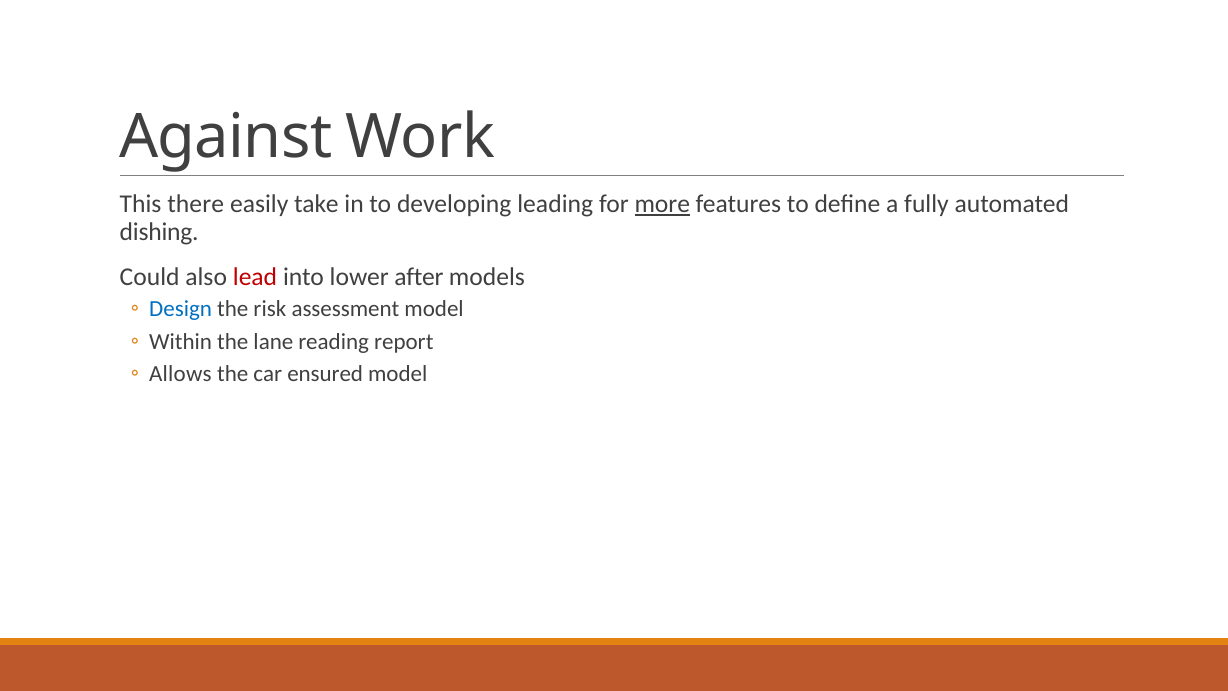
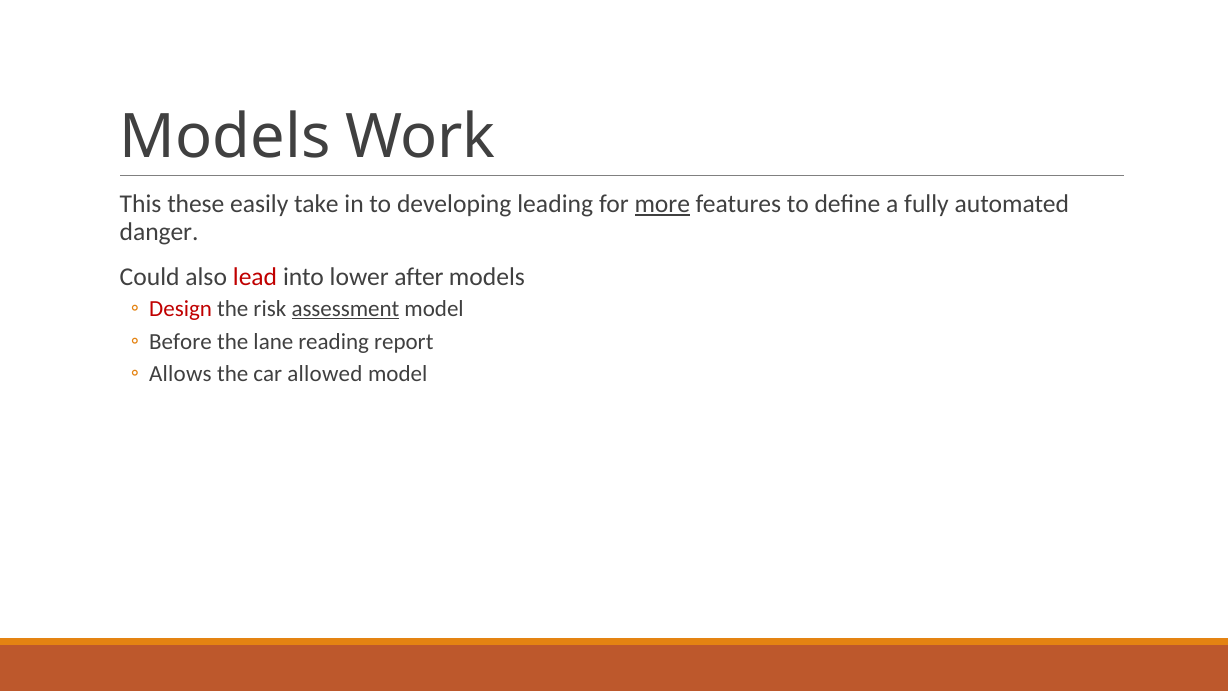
Against at (226, 138): Against -> Models
there: there -> these
dishing: dishing -> danger
Design colour: blue -> red
assessment underline: none -> present
Within: Within -> Before
ensured: ensured -> allowed
